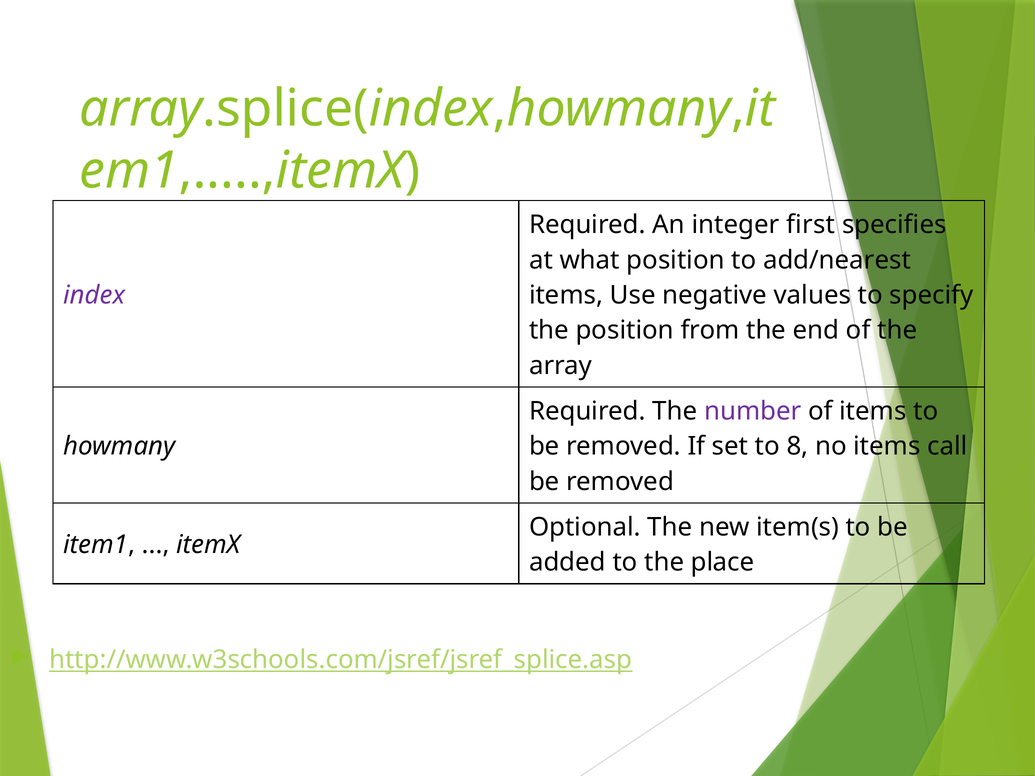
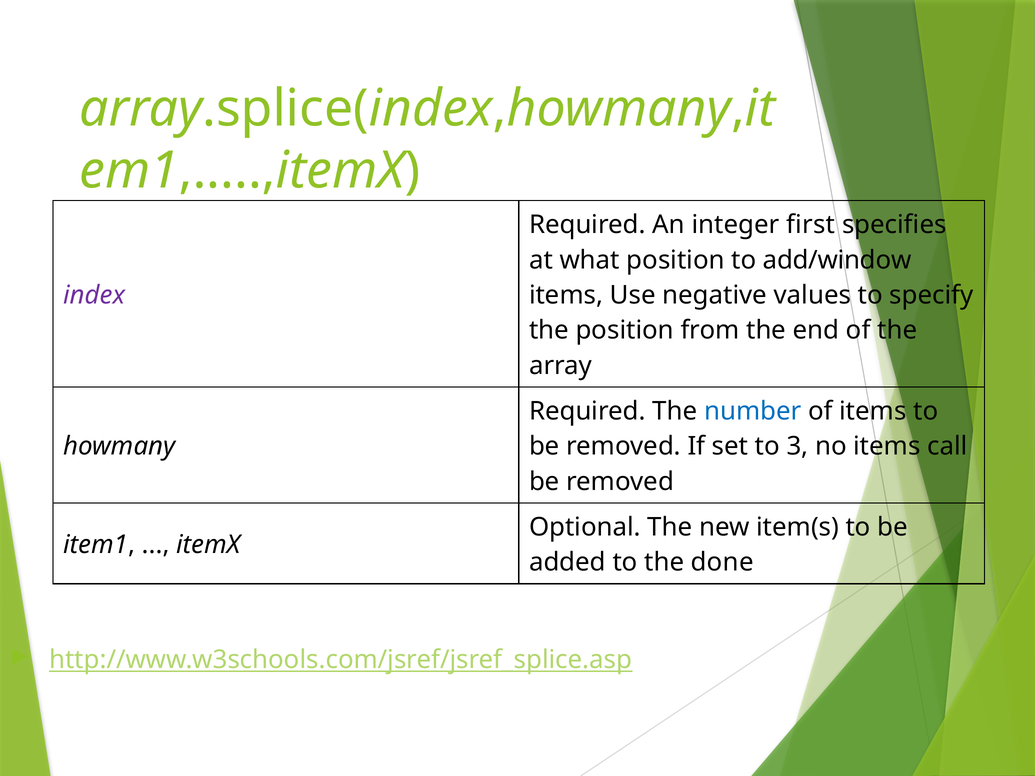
add/nearest: add/nearest -> add/window
number colour: purple -> blue
8: 8 -> 3
place: place -> done
